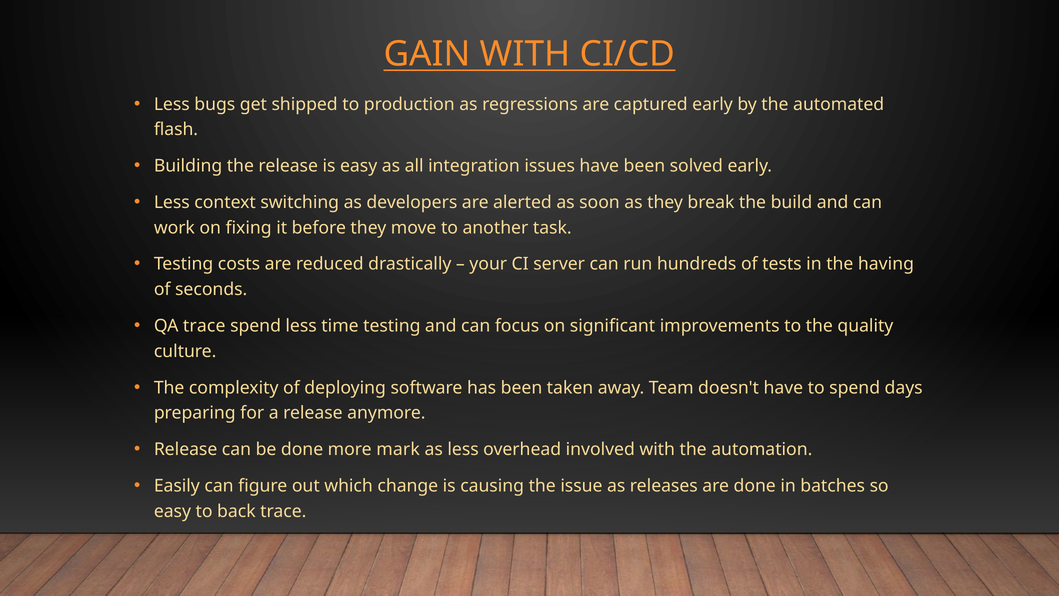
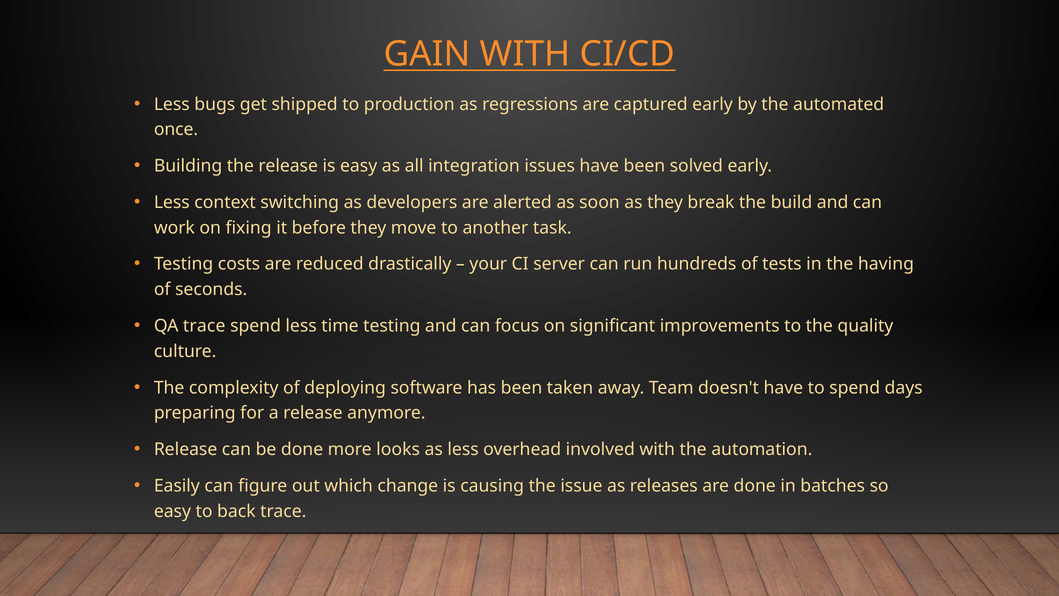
flash: flash -> once
mark: mark -> looks
